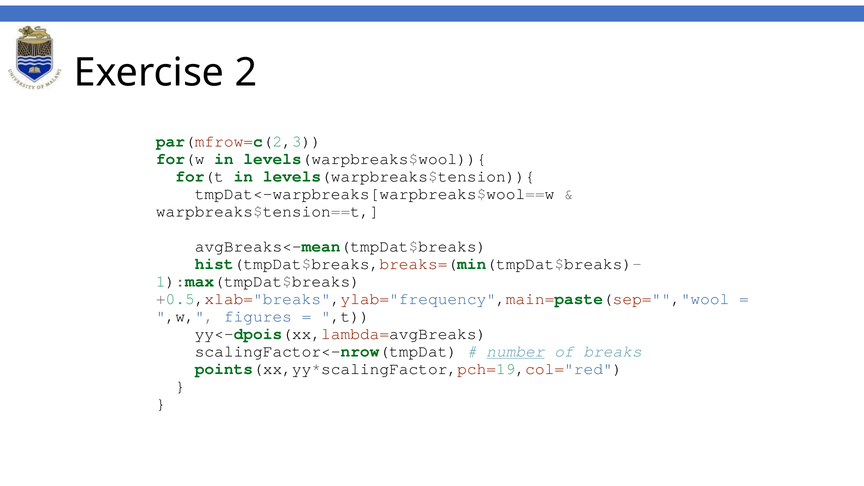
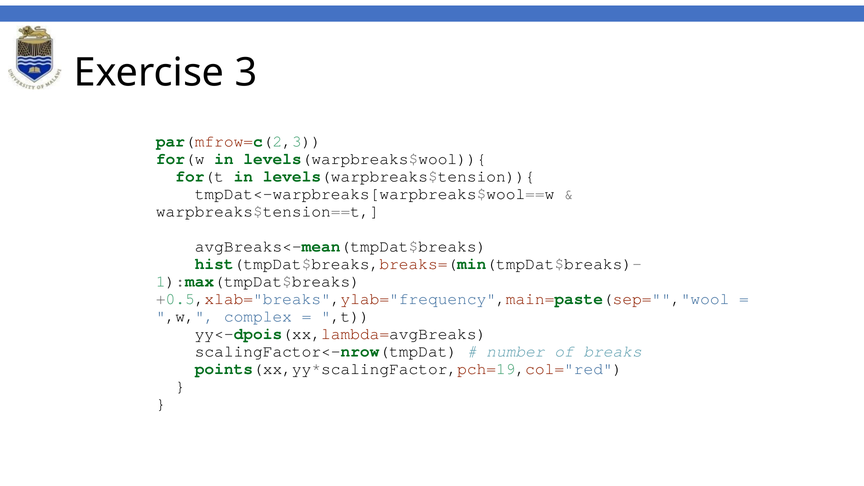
2: 2 -> 3
figures: figures -> complex
number underline: present -> none
